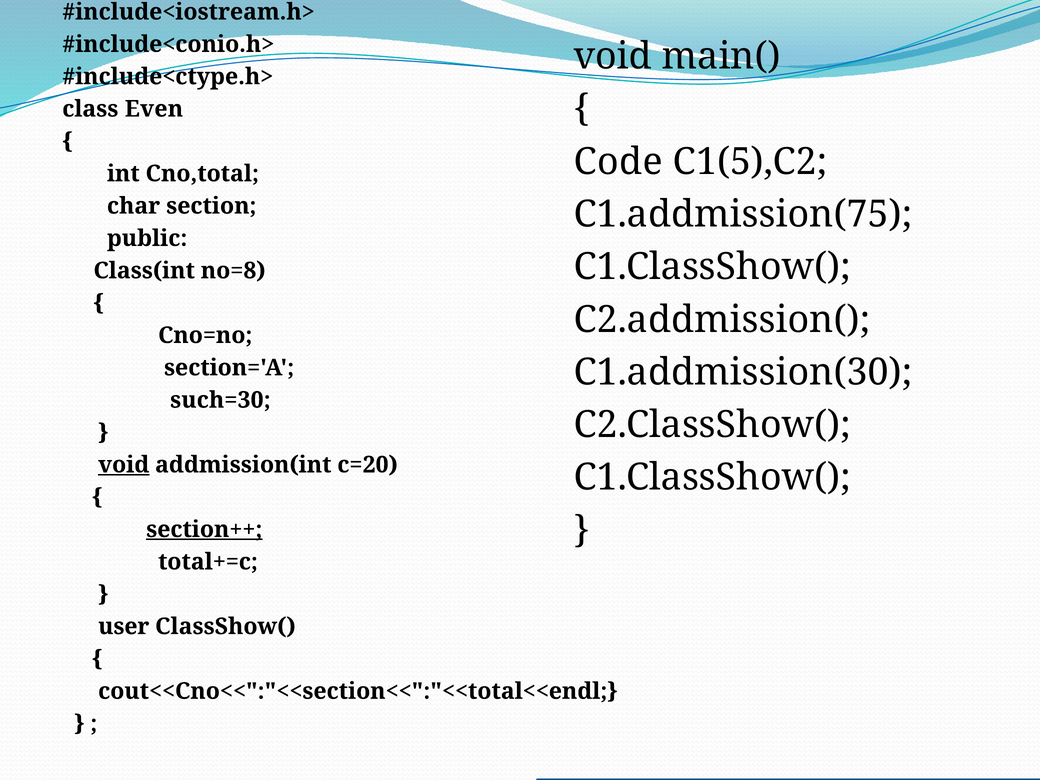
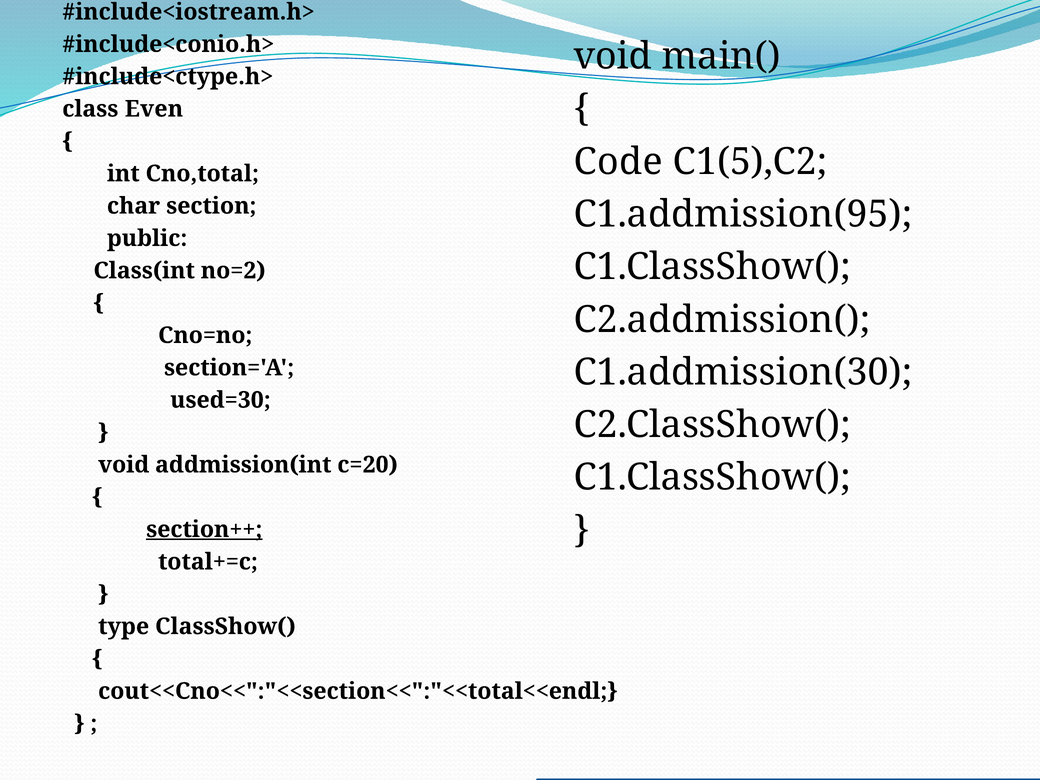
C1.addmission(75: C1.addmission(75 -> C1.addmission(95
no=8: no=8 -> no=2
such=30: such=30 -> used=30
void at (124, 465) underline: present -> none
user: user -> type
